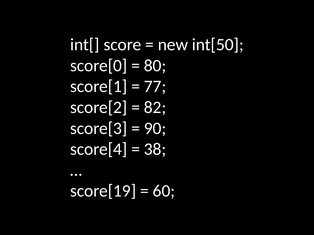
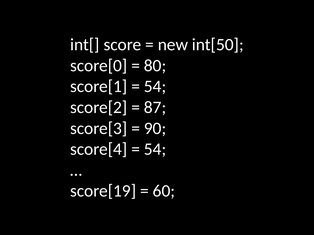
77 at (155, 87): 77 -> 54
82: 82 -> 87
38 at (155, 149): 38 -> 54
